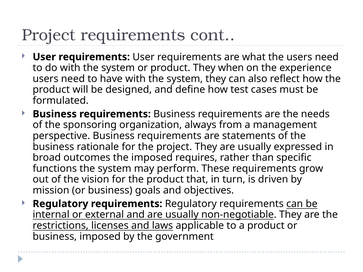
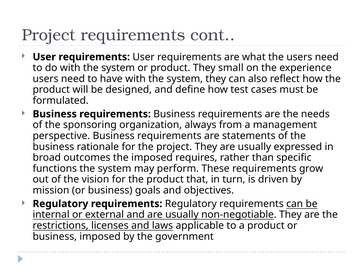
when: when -> small
